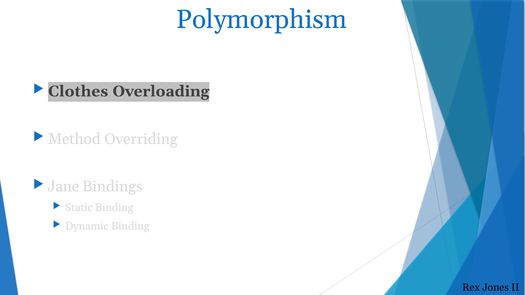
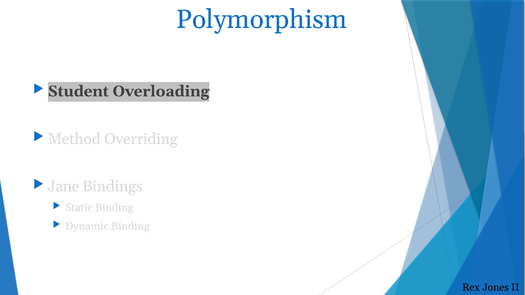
Clothes: Clothes -> Student
